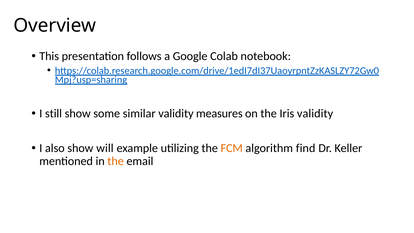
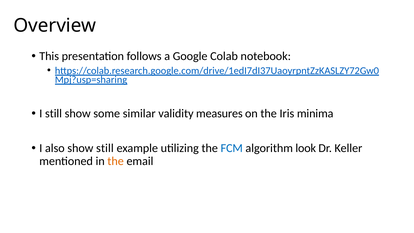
Iris validity: validity -> minima
show will: will -> still
FCM colour: orange -> blue
find: find -> look
